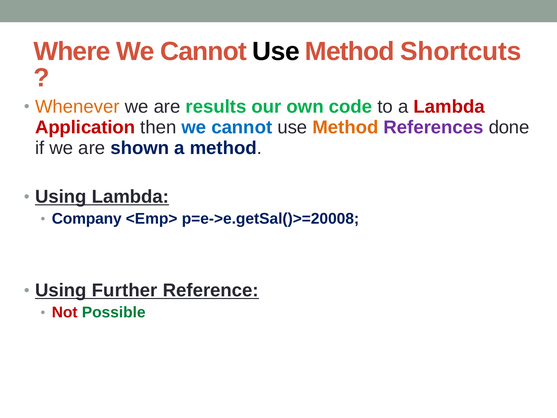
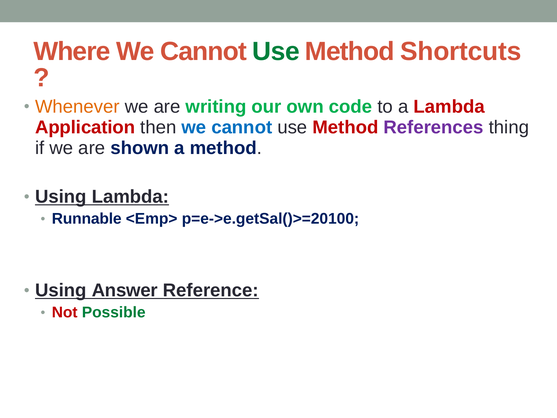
Use at (276, 51) colour: black -> green
results: results -> writing
Method at (345, 127) colour: orange -> red
done: done -> thing
Company: Company -> Runnable
p=e->e.getSal()>=20008: p=e->e.getSal()>=20008 -> p=e->e.getSal()>=20100
Further: Further -> Answer
